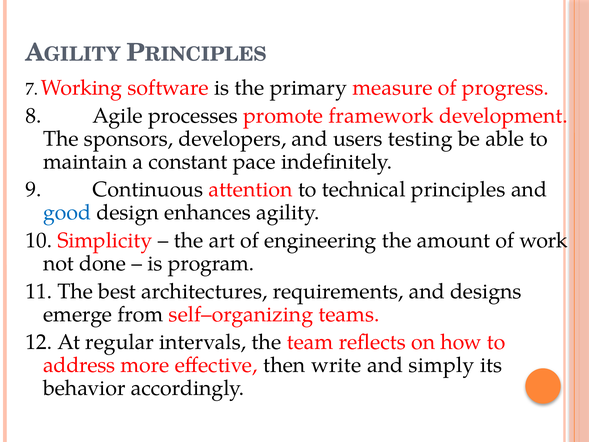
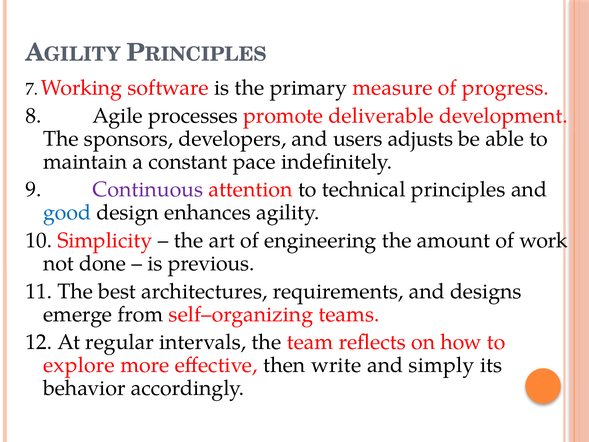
framework: framework -> deliverable
testing: testing -> adjusts
Continuous colour: black -> purple
program: program -> previous
address: address -> explore
